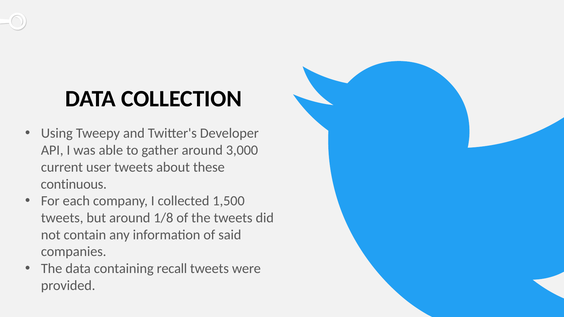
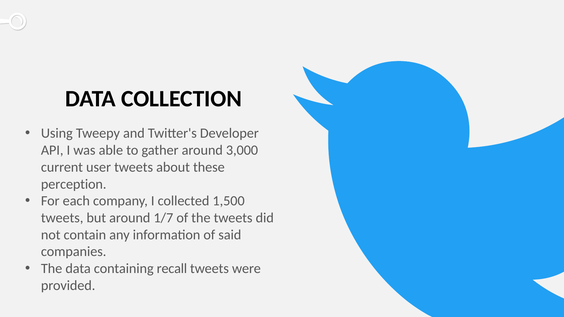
continuous: continuous -> perception
1/8: 1/8 -> 1/7
